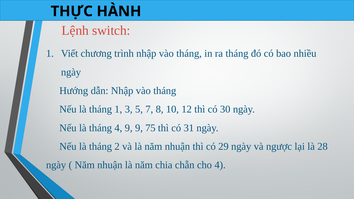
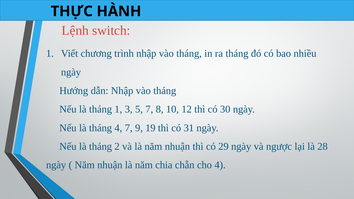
4 9: 9 -> 7
75: 75 -> 19
